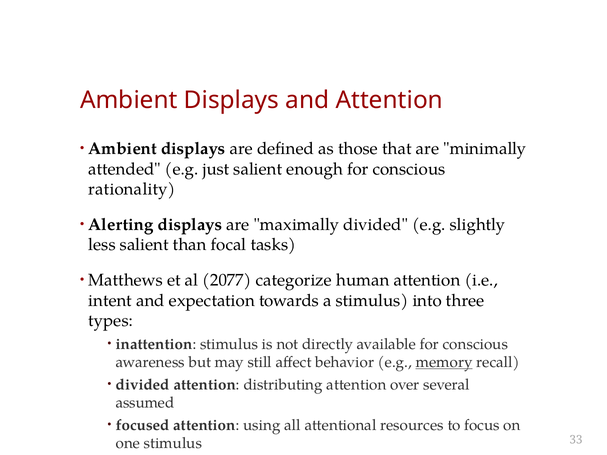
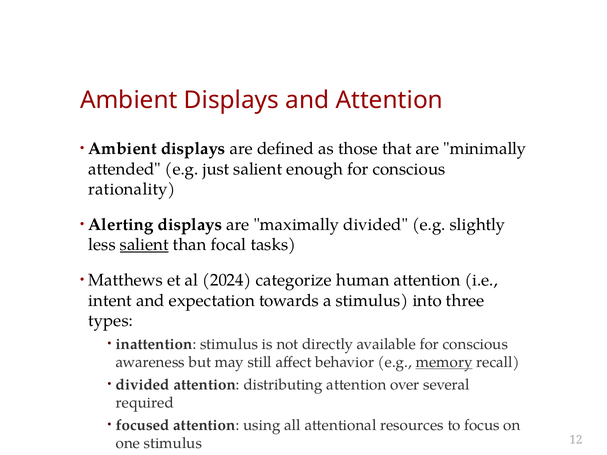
salient at (144, 245) underline: none -> present
2077: 2077 -> 2024
assumed: assumed -> required
33: 33 -> 12
